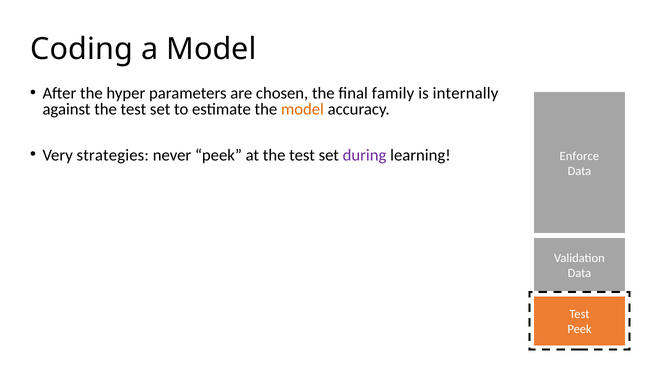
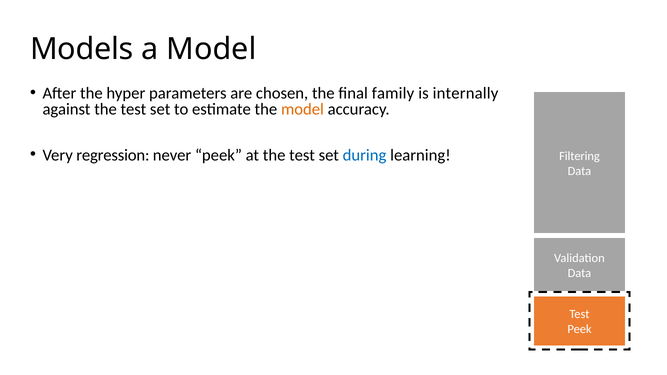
Coding: Coding -> Models
strategies: strategies -> regression
during colour: purple -> blue
Enforce: Enforce -> Filtering
